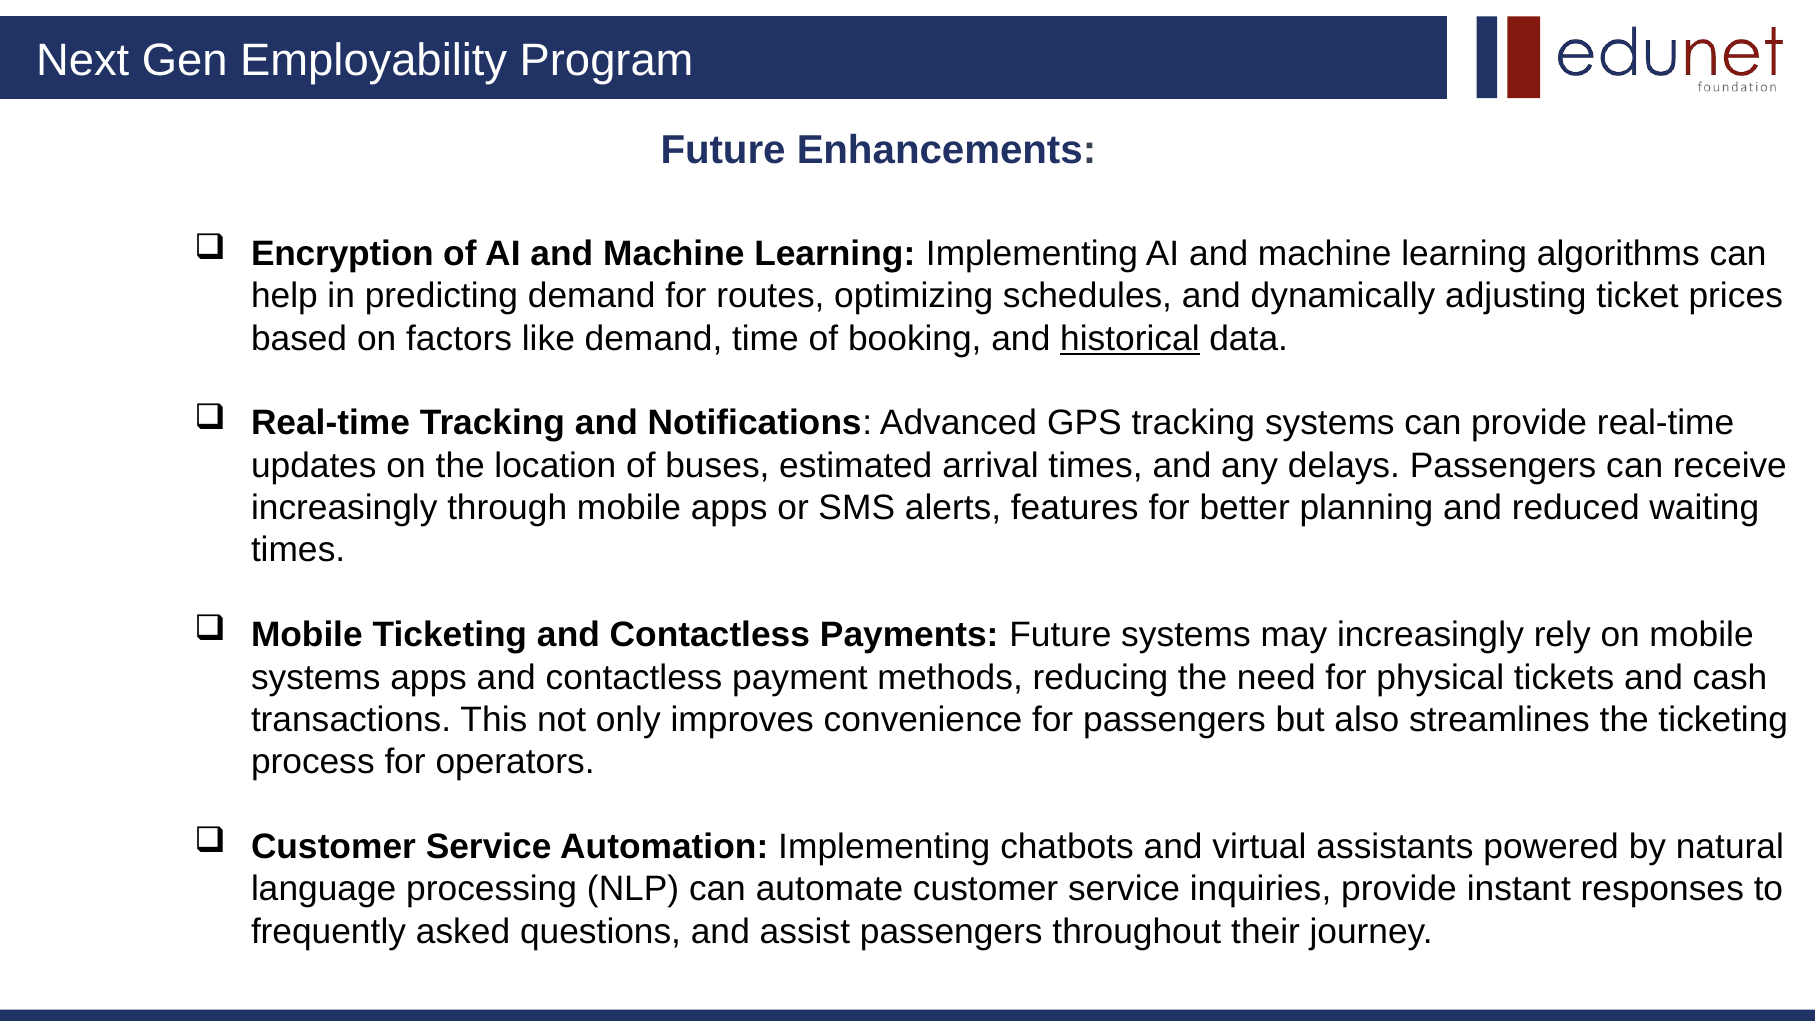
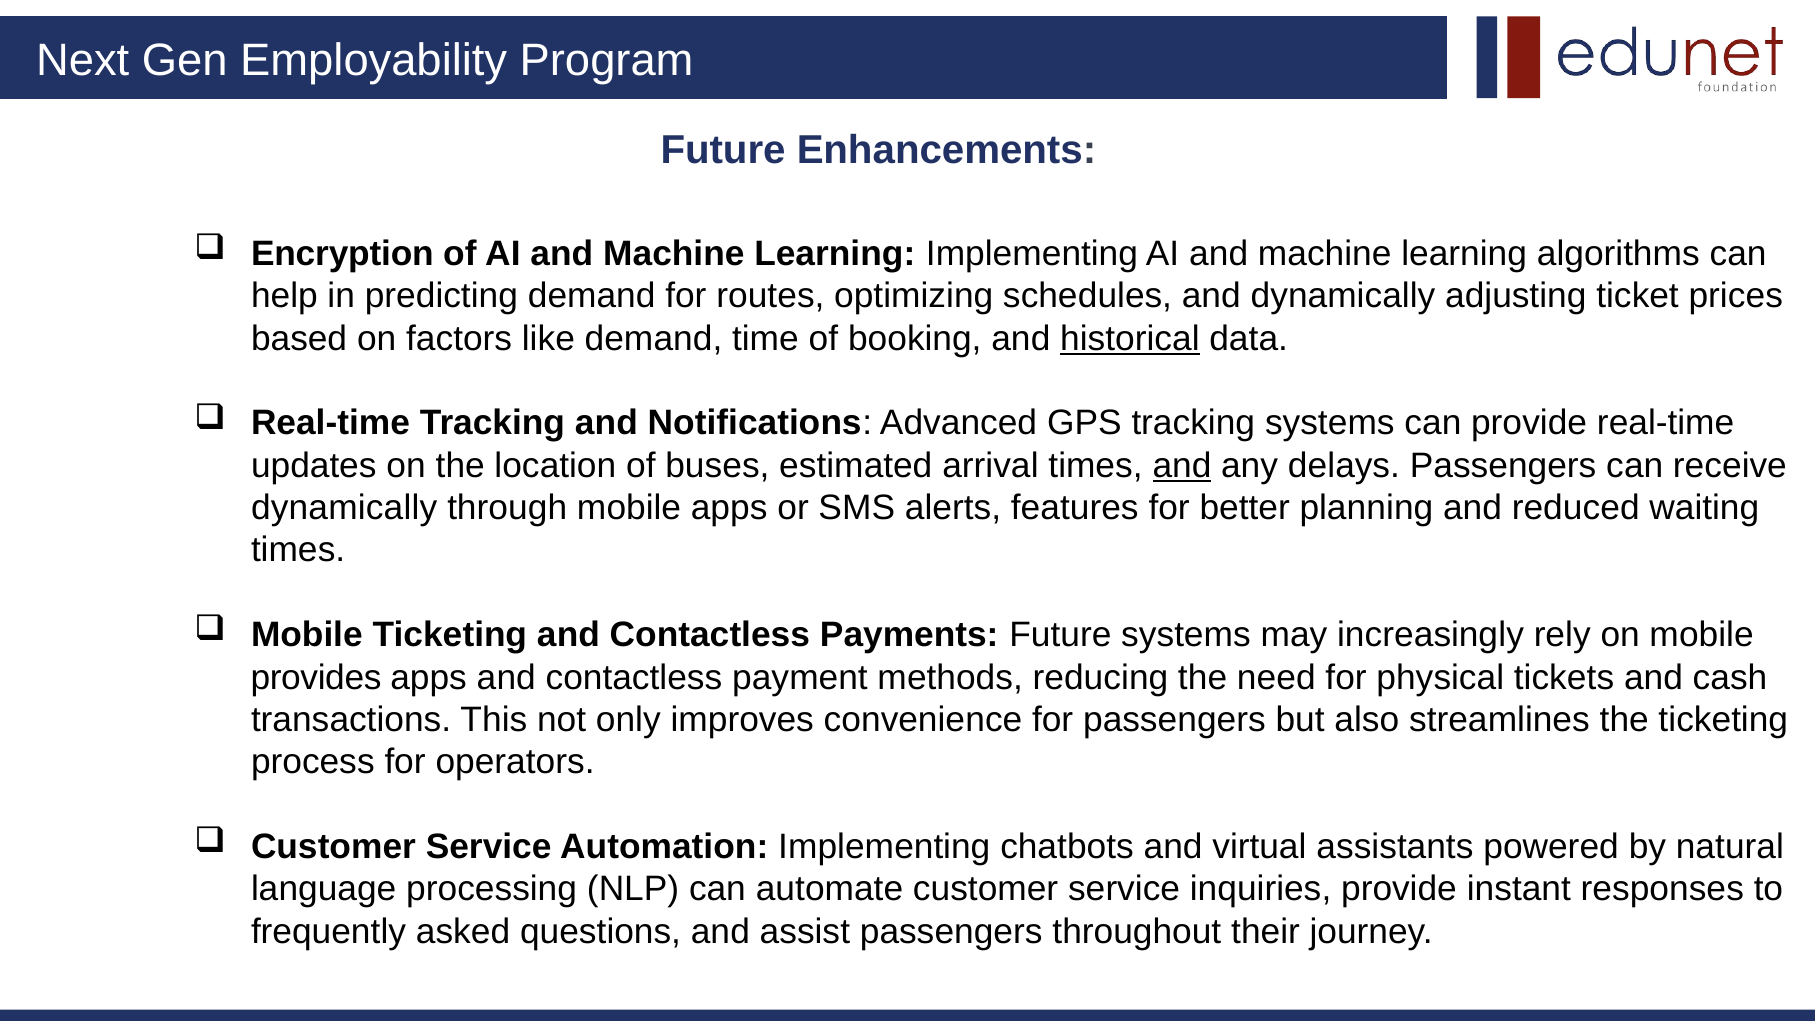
and at (1182, 466) underline: none -> present
increasingly at (344, 508): increasingly -> dynamically
systems at (316, 677): systems -> provides
